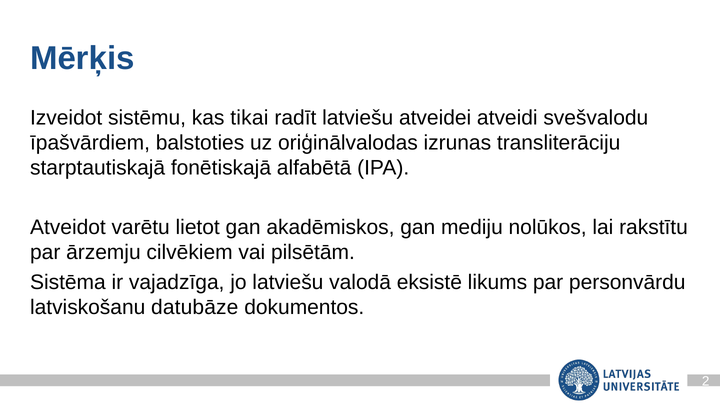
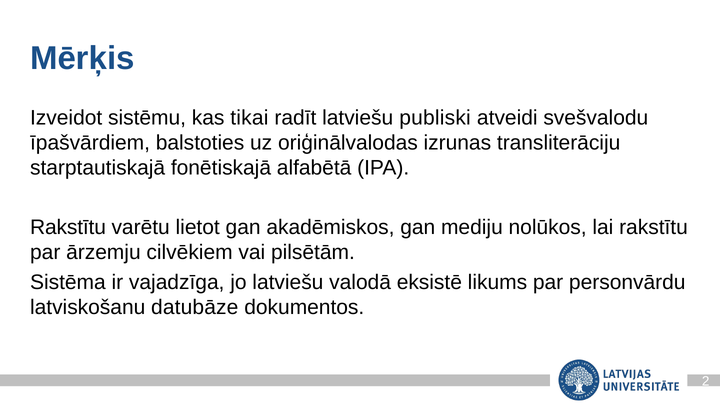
atveidei: atveidei -> publiski
Atveidot at (68, 227): Atveidot -> Rakstītu
